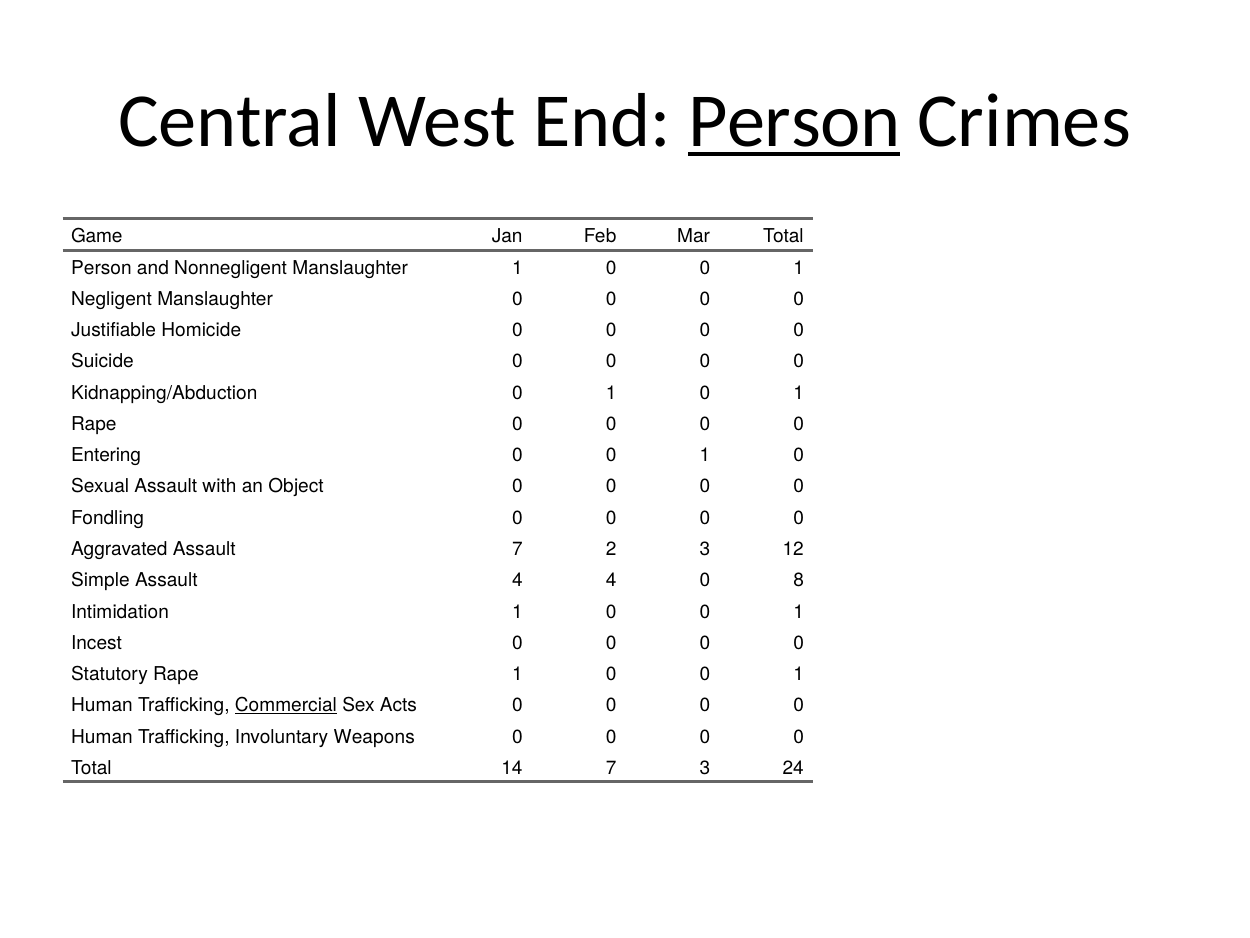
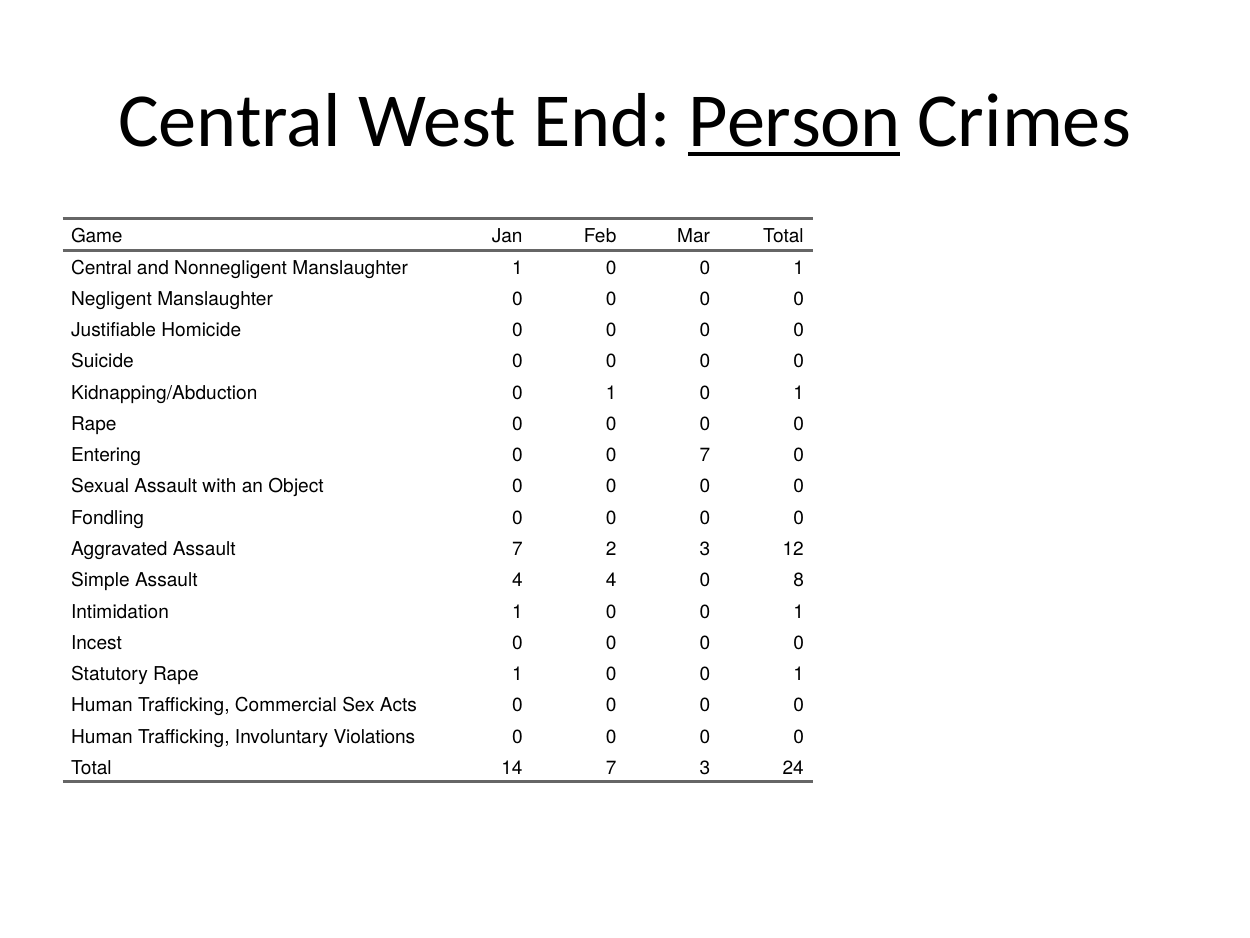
Person at (101, 268): Person -> Central
1 at (705, 455): 1 -> 7
Commercial underline: present -> none
Weapons: Weapons -> Violations
